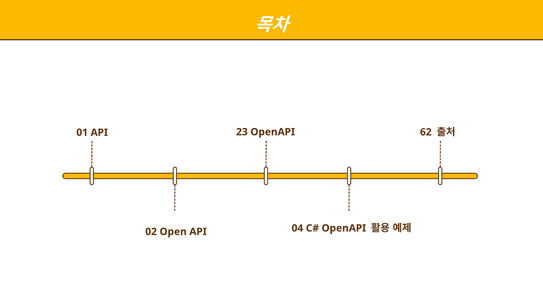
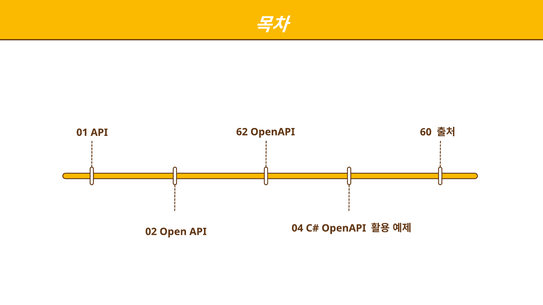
23: 23 -> 62
62: 62 -> 60
